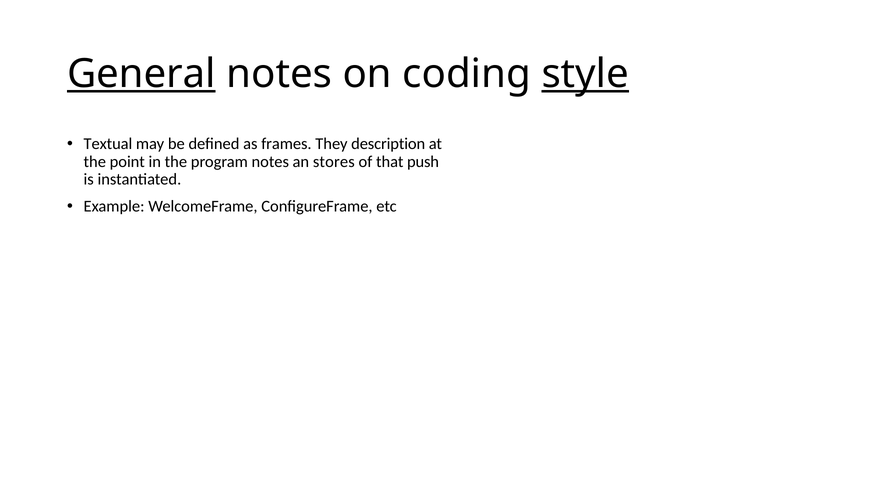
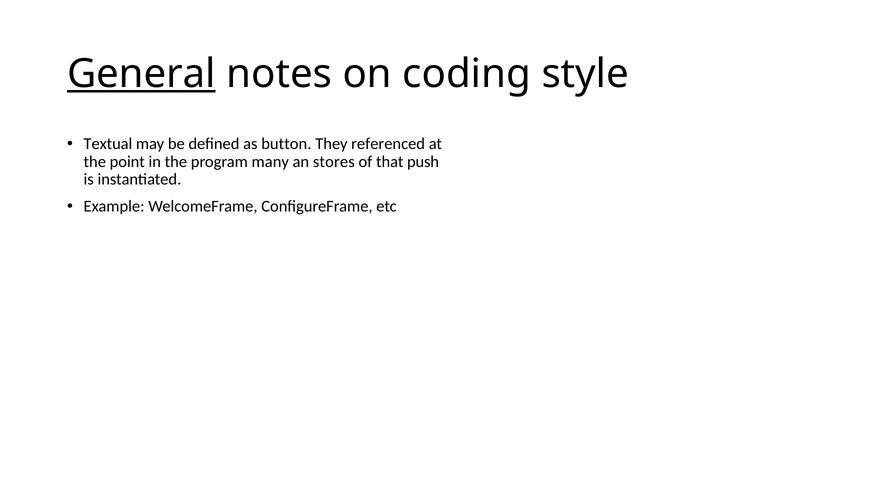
style underline: present -> none
frames: frames -> button
description: description -> referenced
program notes: notes -> many
